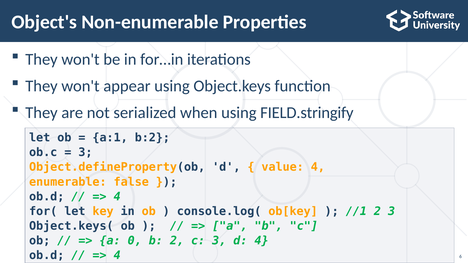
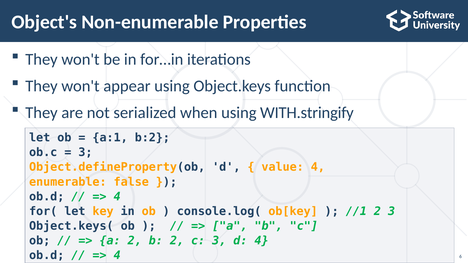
FIELD.stringify: FIELD.stringify -> WITH.stringify
a 0: 0 -> 2
